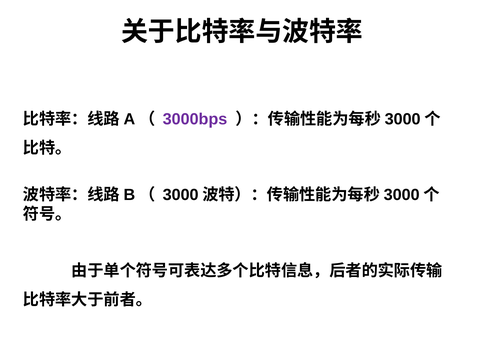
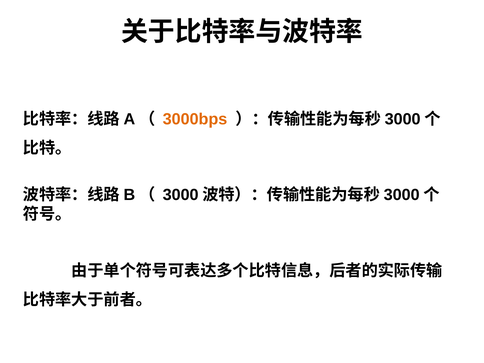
3000bps colour: purple -> orange
